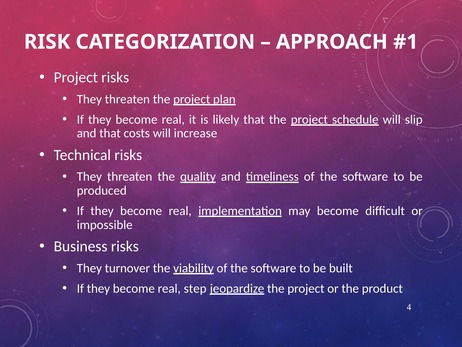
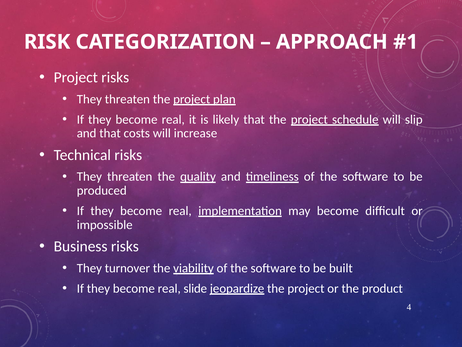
step: step -> slide
